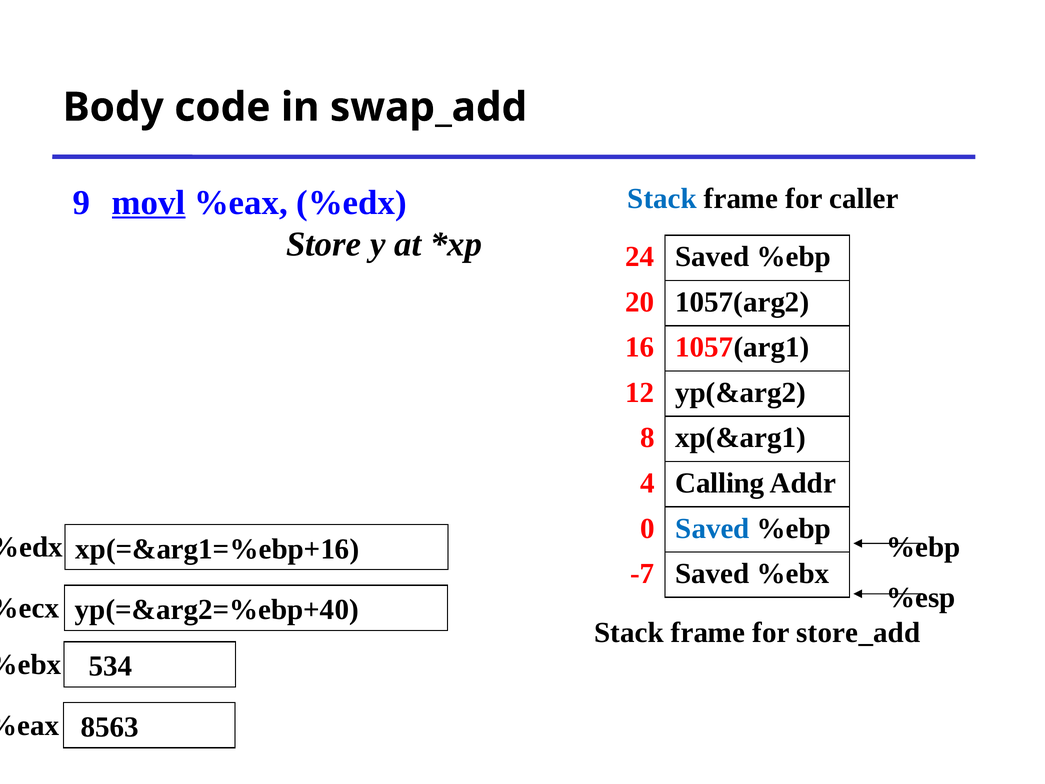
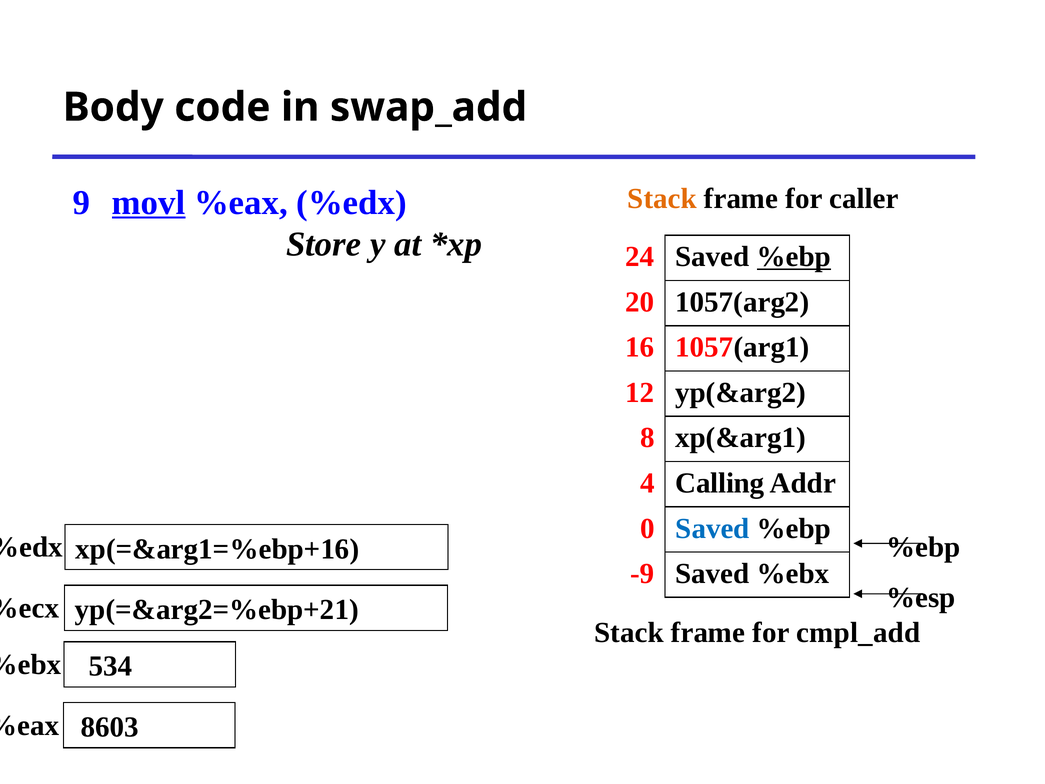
Stack at (662, 199) colour: blue -> orange
%ebp at (794, 257) underline: none -> present
-7: -7 -> -9
yp(=&arg2=%ebp+40: yp(=&arg2=%ebp+40 -> yp(=&arg2=%ebp+21
store_add: store_add -> cmpl_add
8563: 8563 -> 8603
